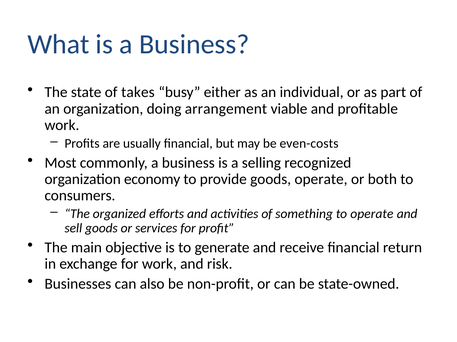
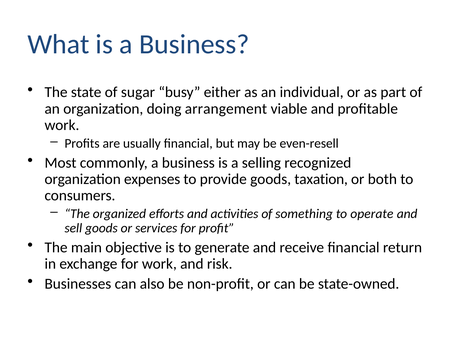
takes: takes -> sugar
even-costs: even-costs -> even-resell
economy: economy -> expenses
goods operate: operate -> taxation
